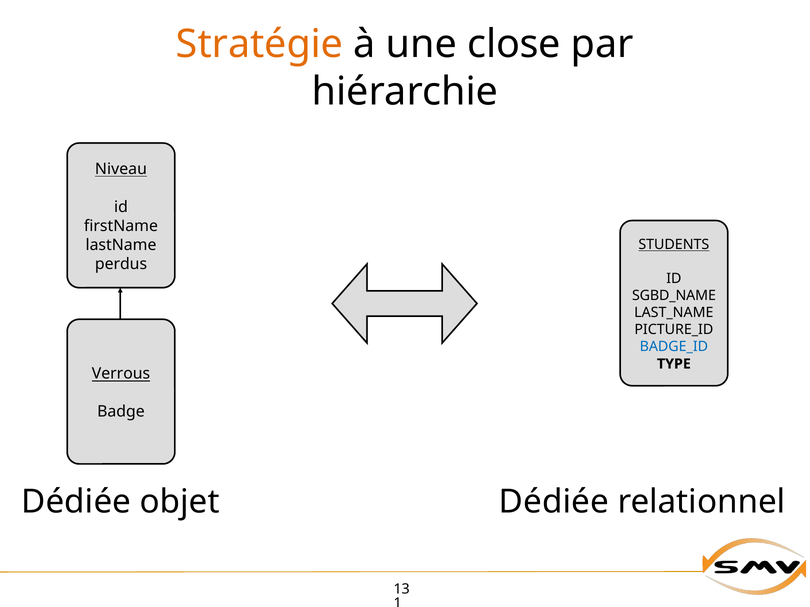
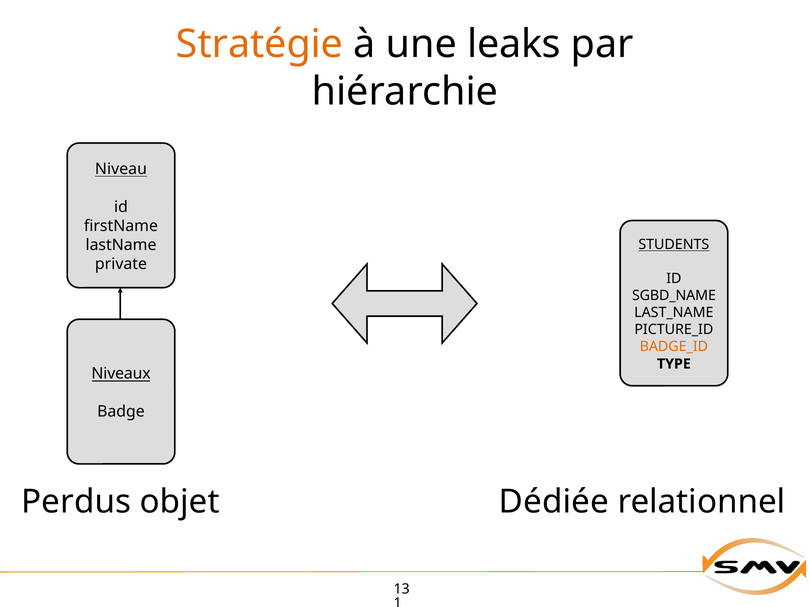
close: close -> leaks
perdus: perdus -> private
BADGE_ID colour: blue -> orange
Verrous: Verrous -> Niveaux
Dédiée at (76, 502): Dédiée -> Perdus
